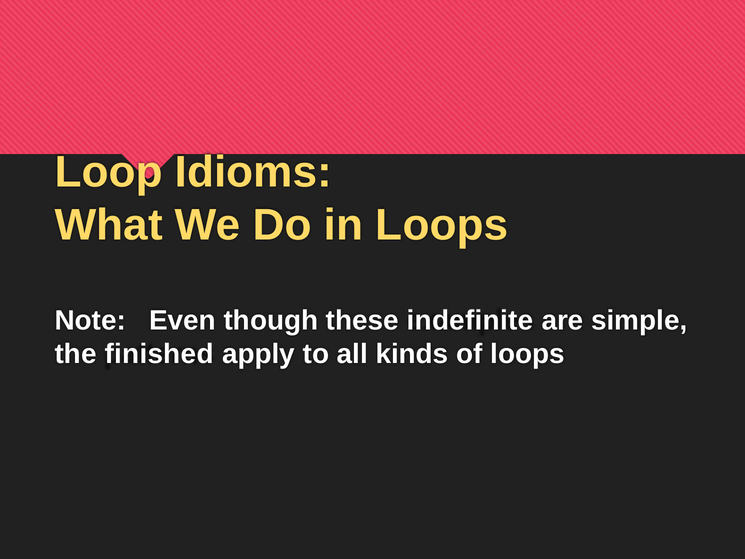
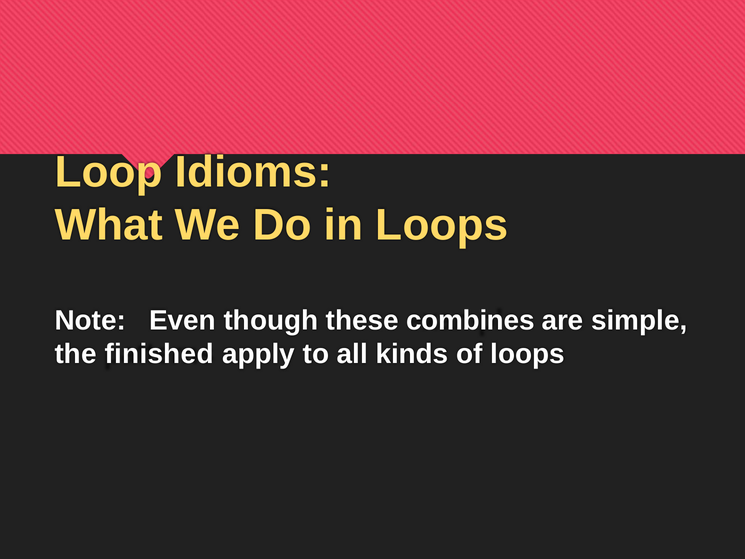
indefinite: indefinite -> combines
